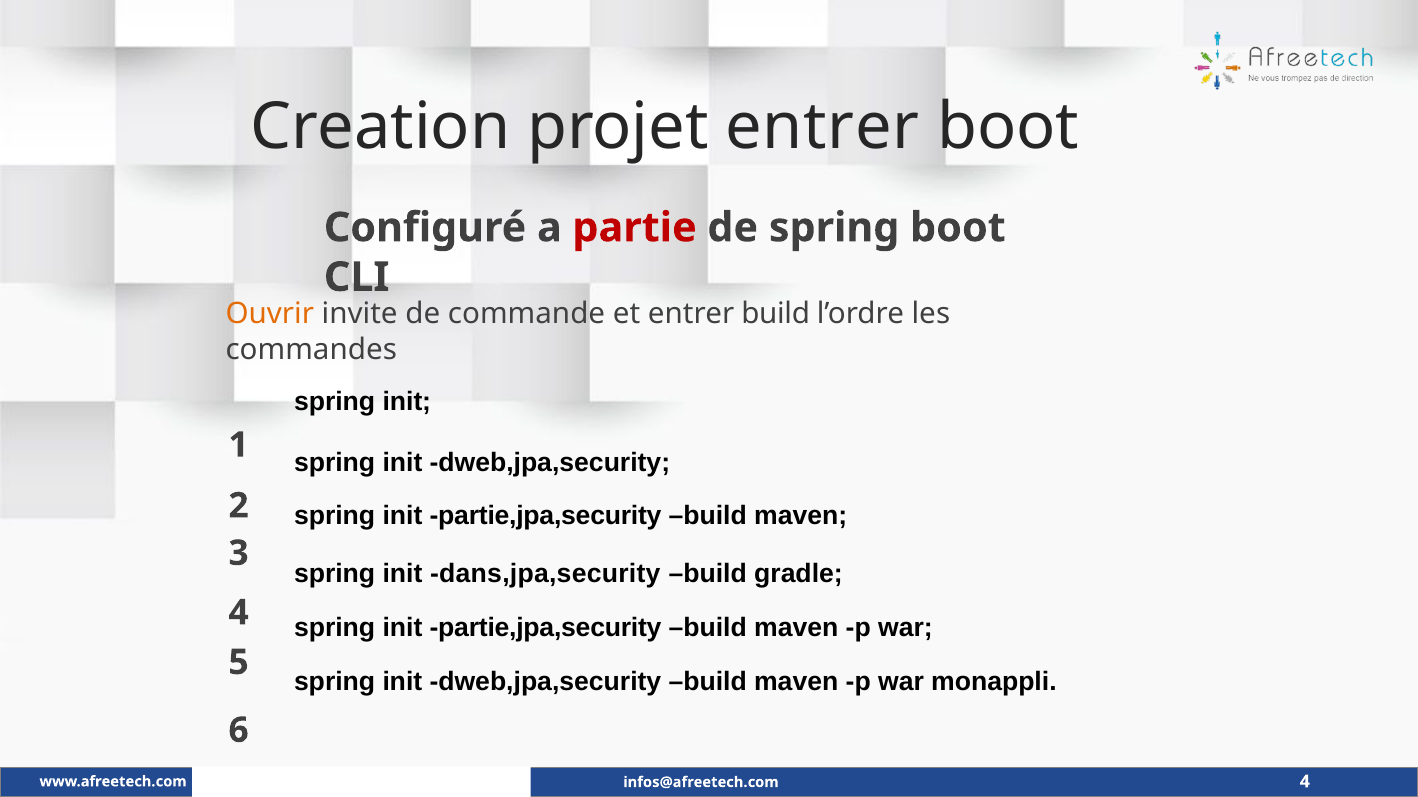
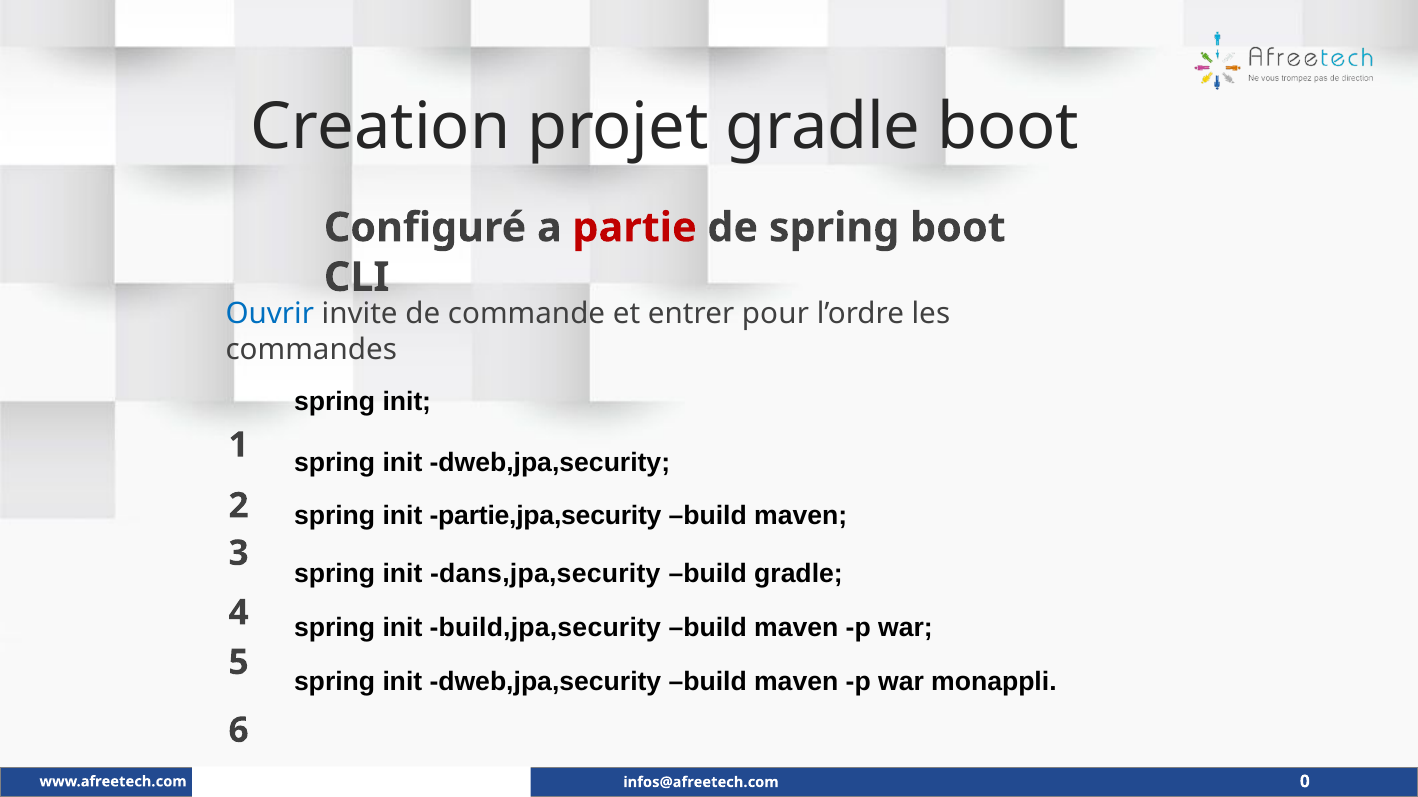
projet entrer: entrer -> gradle
Ouvrir colour: orange -> blue
entrer build: build -> pour
partie,jpa,security at (546, 629): partie,jpa,security -> build,jpa,security
4 at (1305, 782): 4 -> 0
